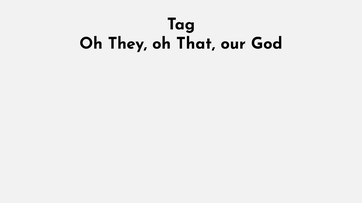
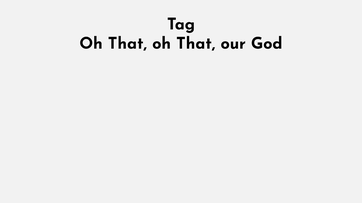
They at (127, 43): They -> That
